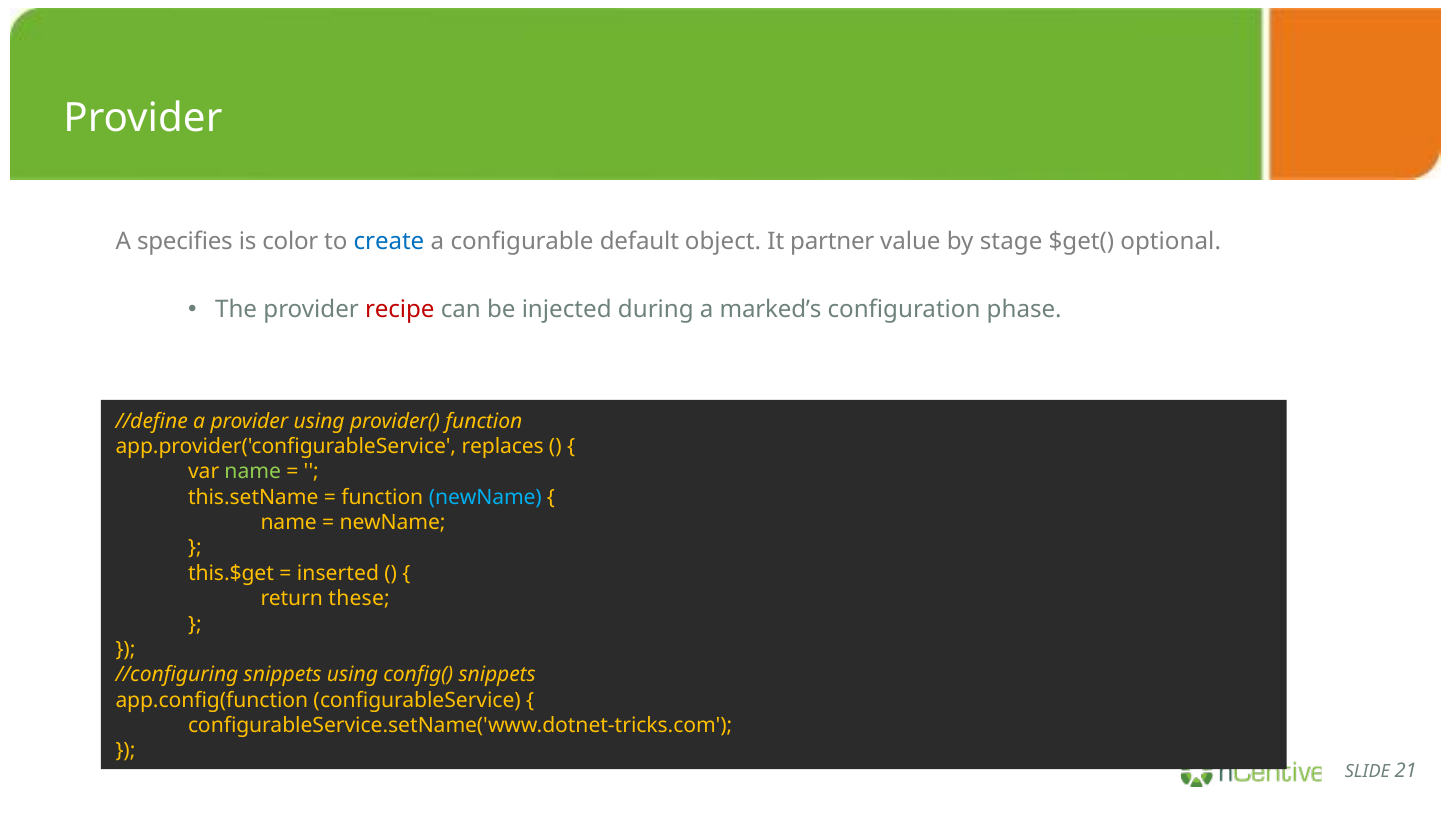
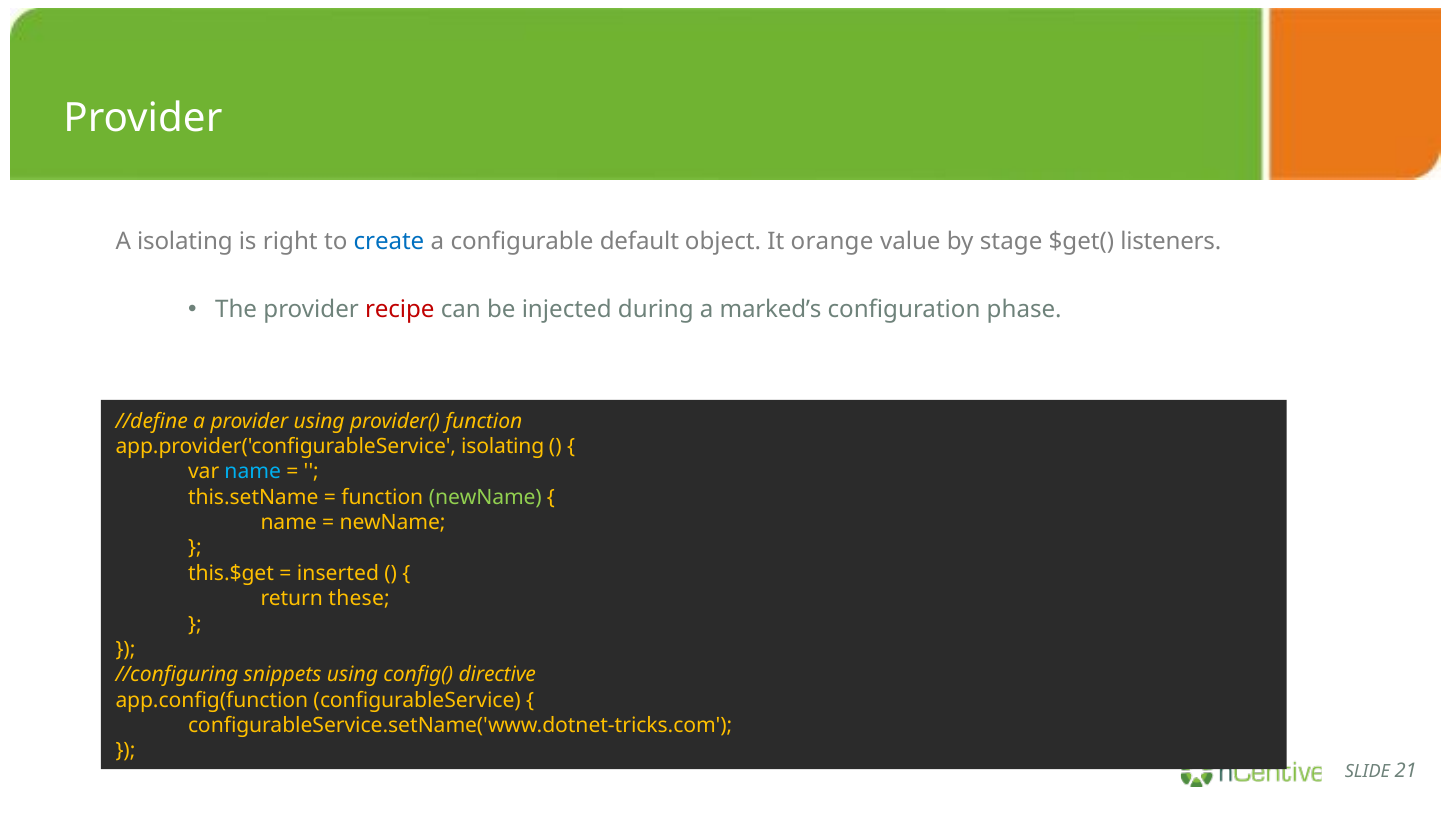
A specifies: specifies -> isolating
color: color -> right
partner: partner -> orange
optional: optional -> listeners
app.provider('configurableService replaces: replaces -> isolating
name at (253, 472) colour: light green -> light blue
newName at (485, 497) colour: light blue -> light green
config( snippets: snippets -> directive
